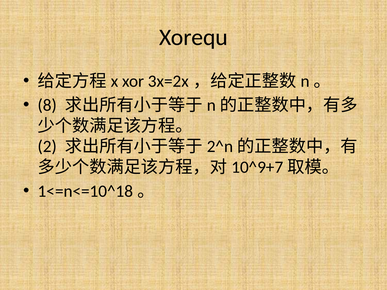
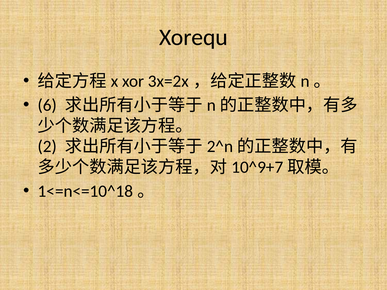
8: 8 -> 6
